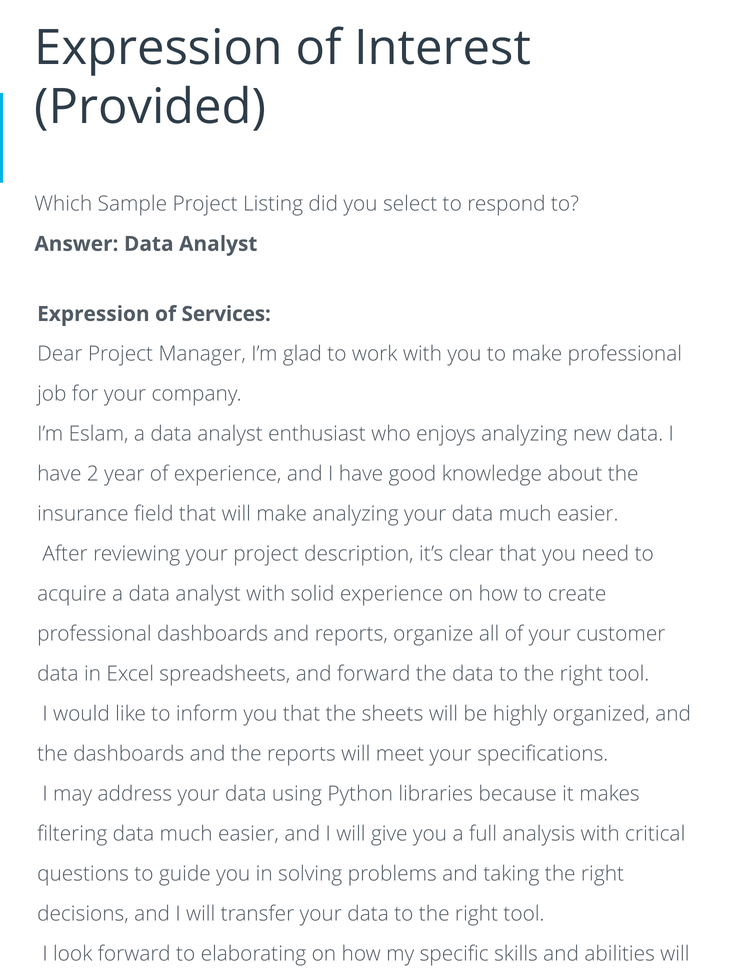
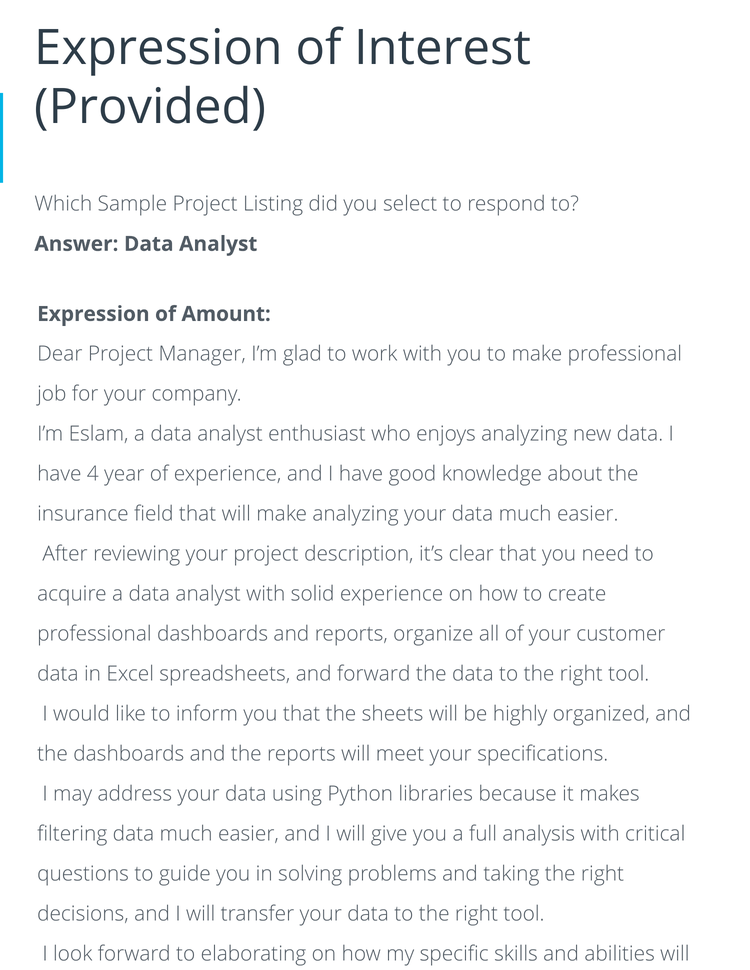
Services: Services -> Amount
2: 2 -> 4
